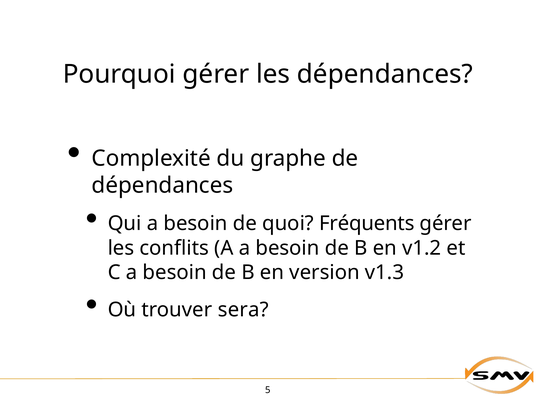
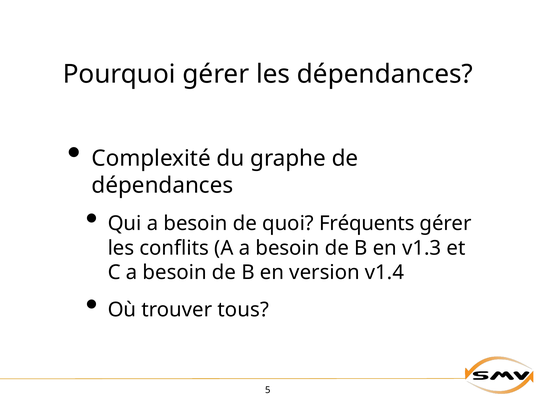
v1.2: v1.2 -> v1.3
v1.3: v1.3 -> v1.4
sera: sera -> tous
